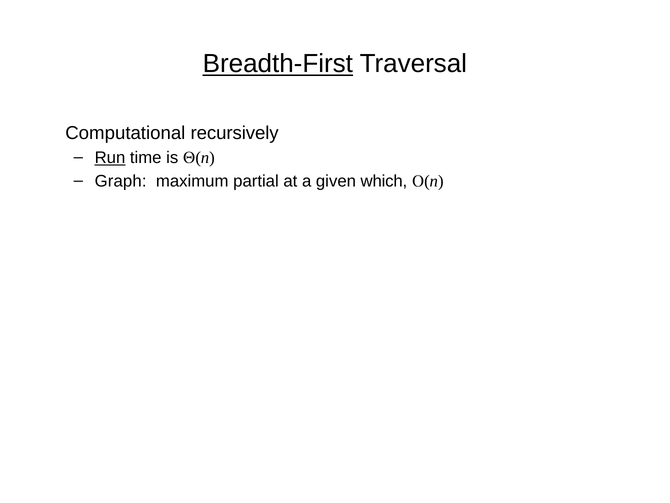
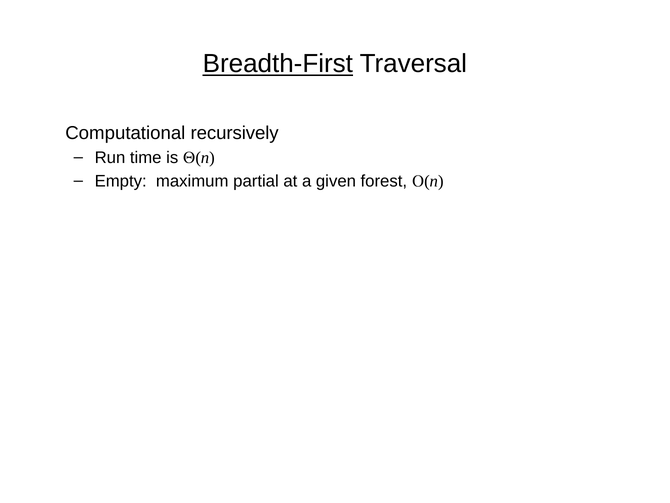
Run underline: present -> none
Graph: Graph -> Empty
which: which -> forest
